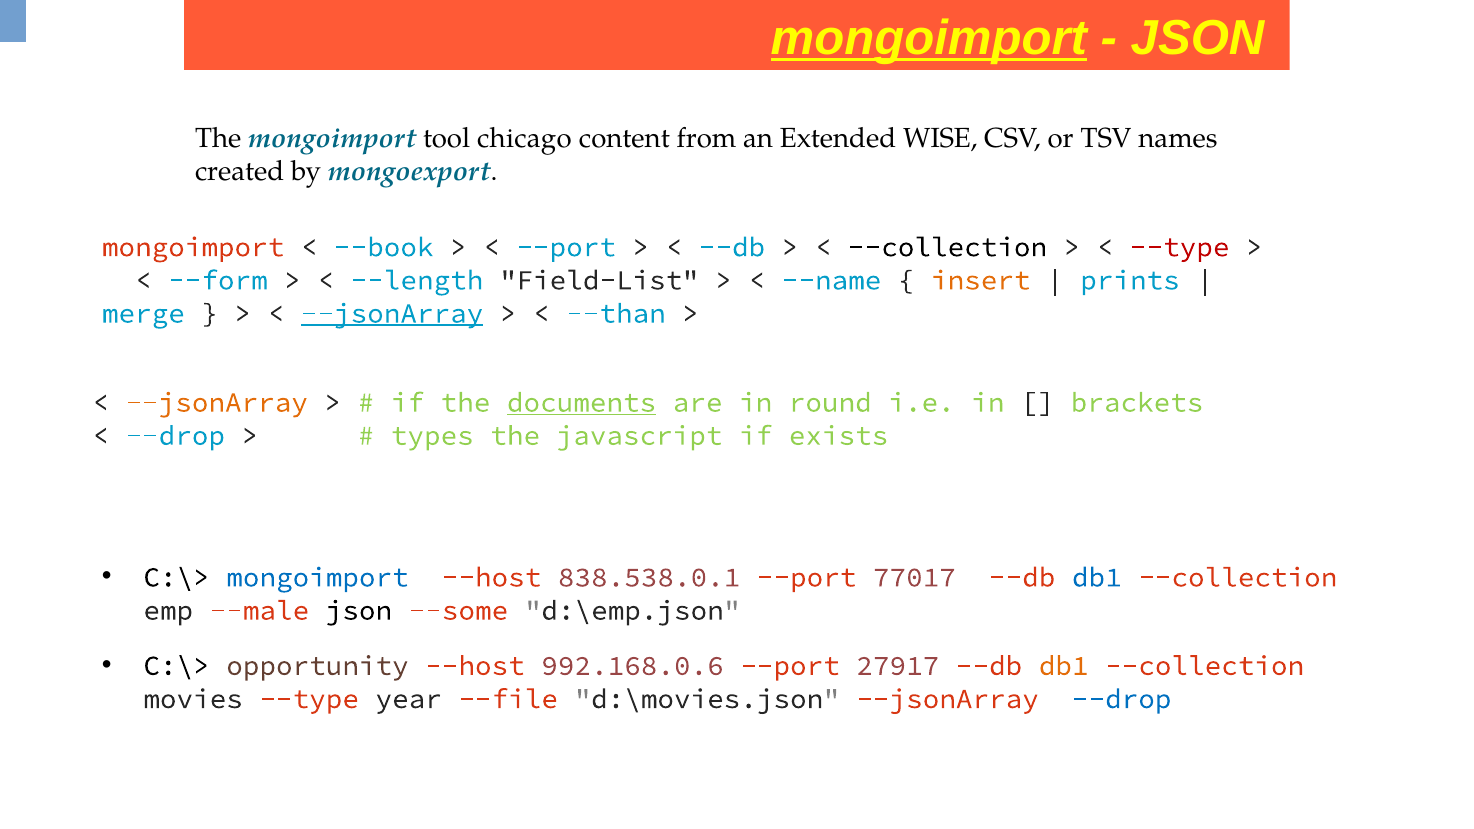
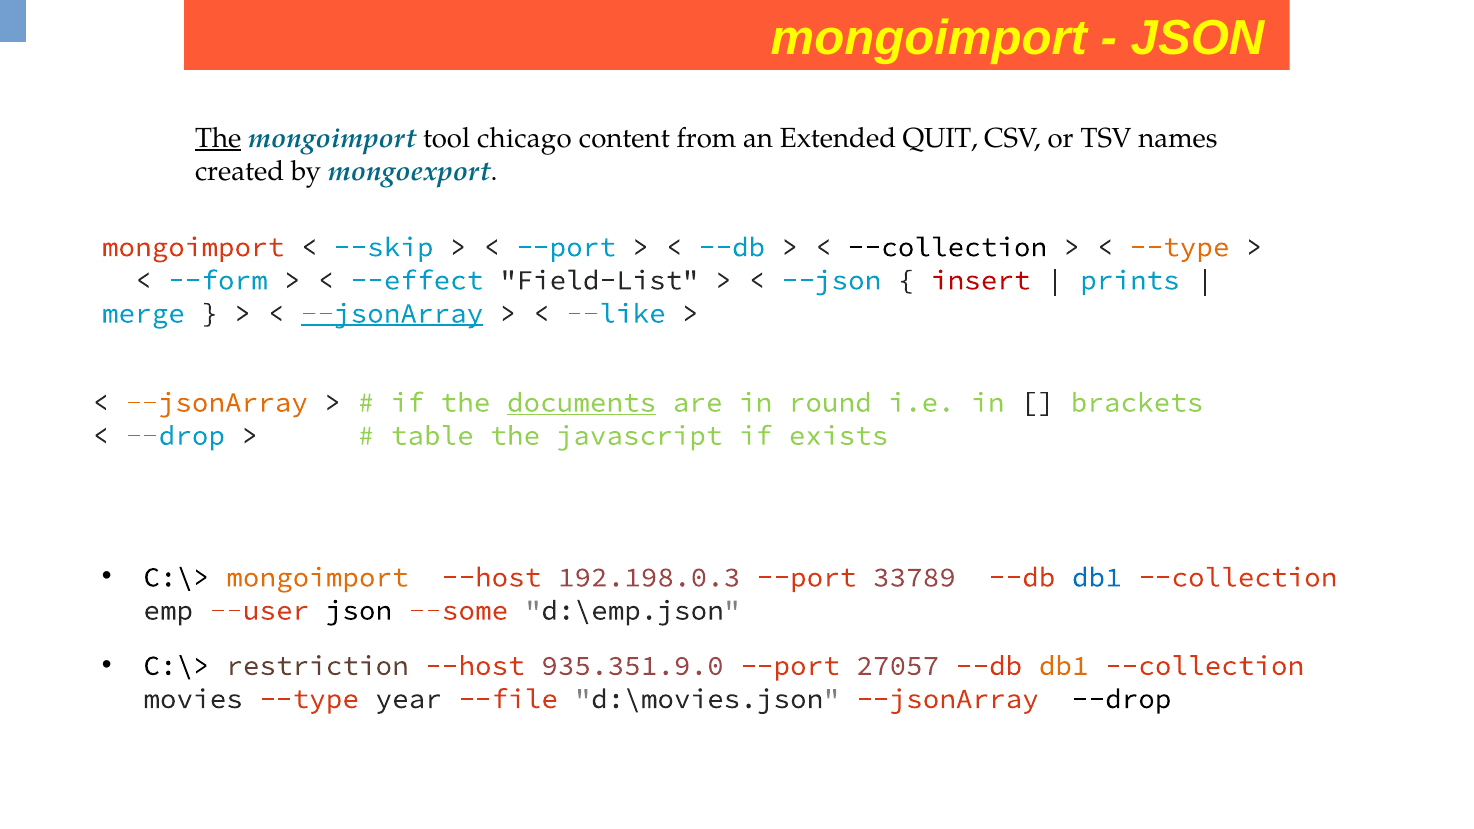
mongoimport at (929, 38) underline: present -> none
The at (218, 138) underline: none -> present
WISE: WISE -> QUIT
--book: --book -> --skip
--type at (1180, 247) colour: red -> orange
--length: --length -> --effect
--name: --name -> --json
insert colour: orange -> red
--than: --than -> --like
types: types -> table
mongoimport at (317, 577) colour: blue -> orange
838.538.0.1: 838.538.0.1 -> 192.198.0.3
77017: 77017 -> 33789
--male: --male -> --user
opportunity: opportunity -> restriction
992.168.0.6: 992.168.0.6 -> 935.351.9.0
27917: 27917 -> 27057
--drop at (1122, 699) colour: blue -> black
